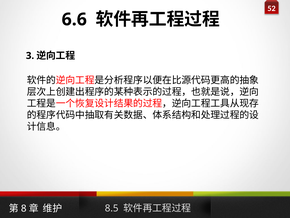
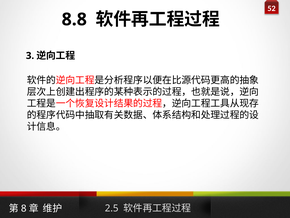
6.6: 6.6 -> 8.8
8.5: 8.5 -> 2.5
